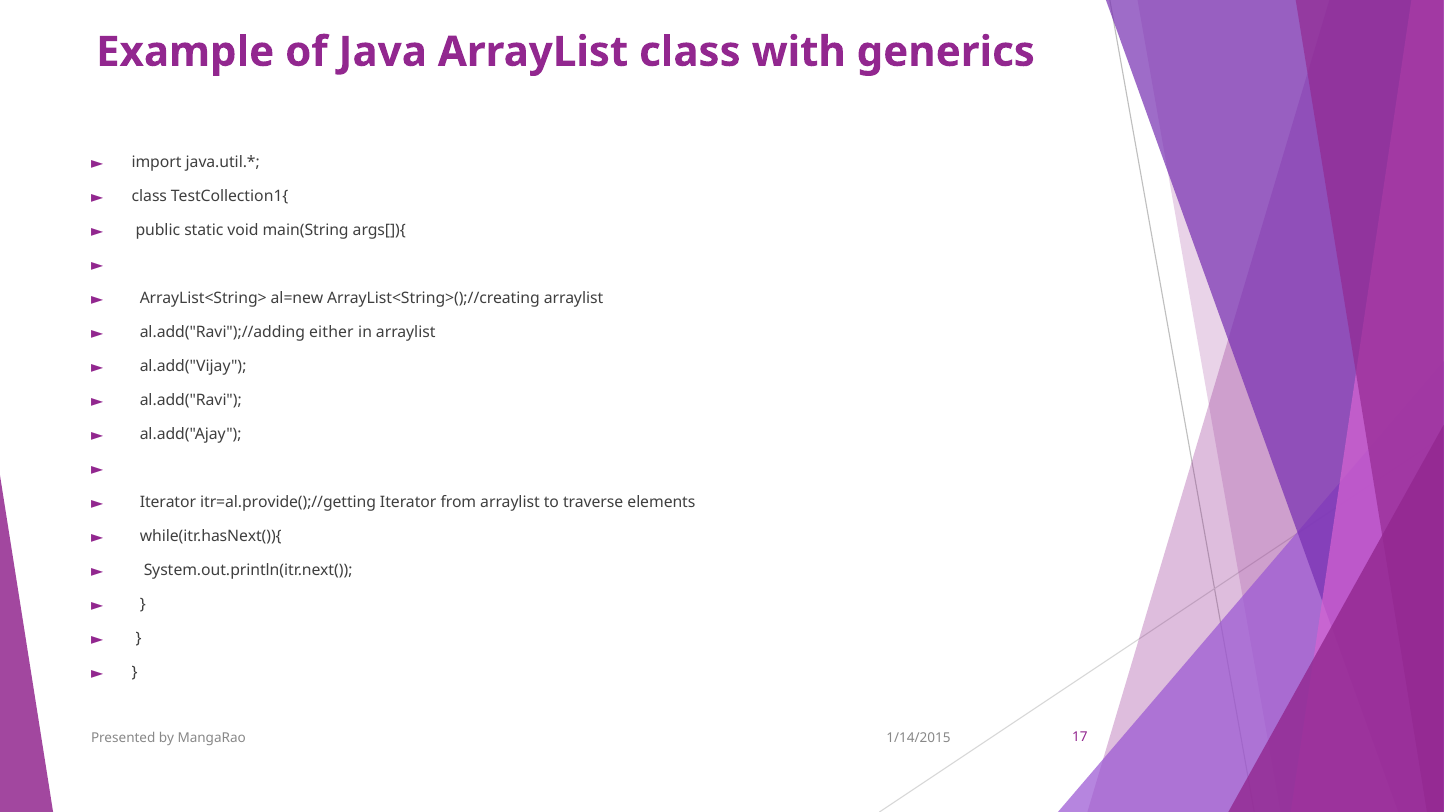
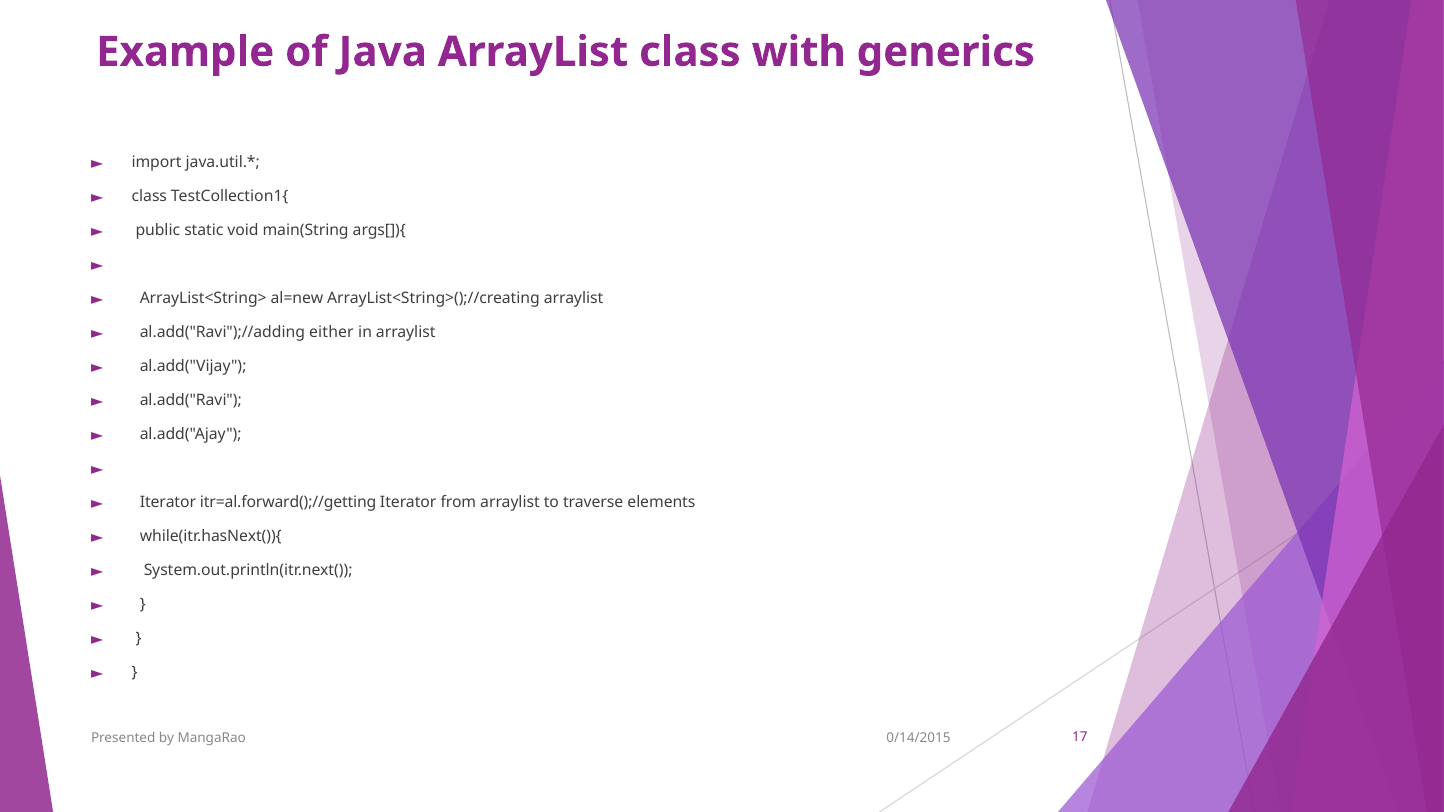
itr=al.provide();//getting: itr=al.provide();//getting -> itr=al.forward();//getting
1/14/2015: 1/14/2015 -> 0/14/2015
